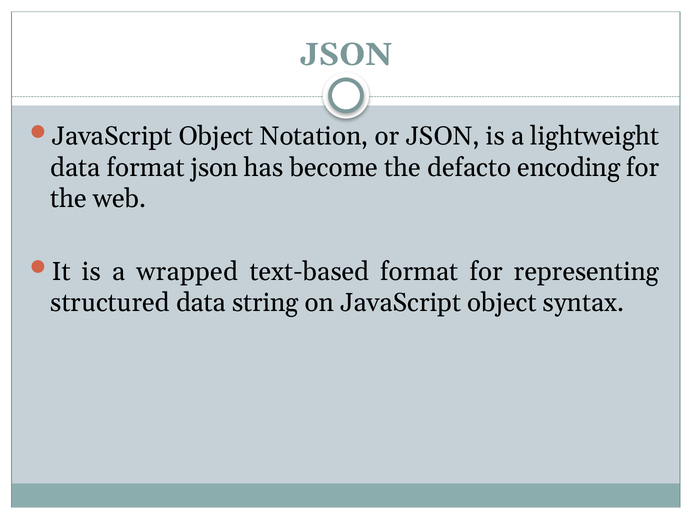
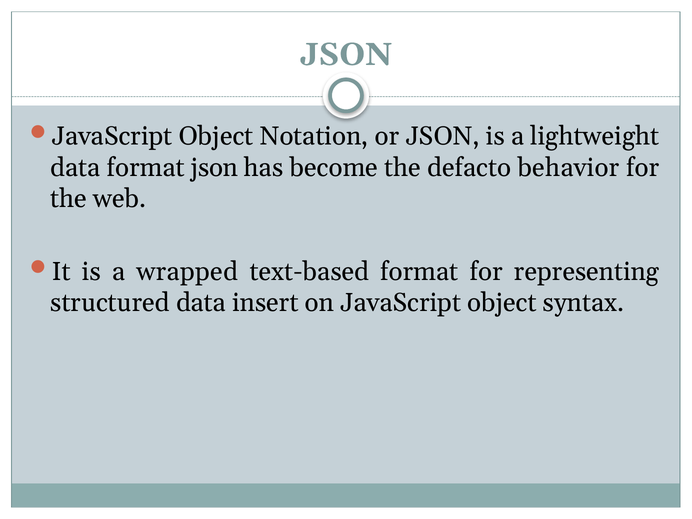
encoding: encoding -> behavior
string: string -> insert
